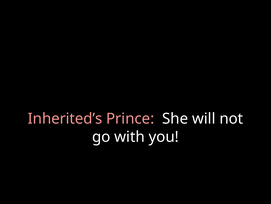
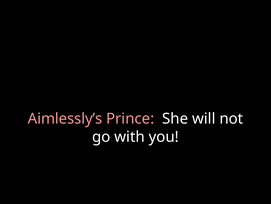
Inherited’s: Inherited’s -> Aimlessly’s
